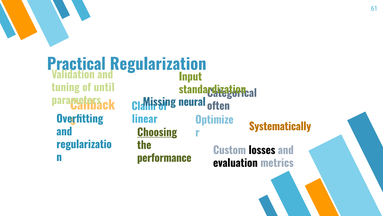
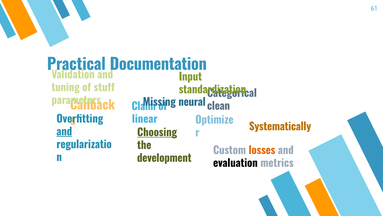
Regularization: Regularization -> Documentation
until: until -> stuff
often: often -> clean
and at (64, 132) underline: none -> present
losses colour: black -> orange
performance: performance -> development
